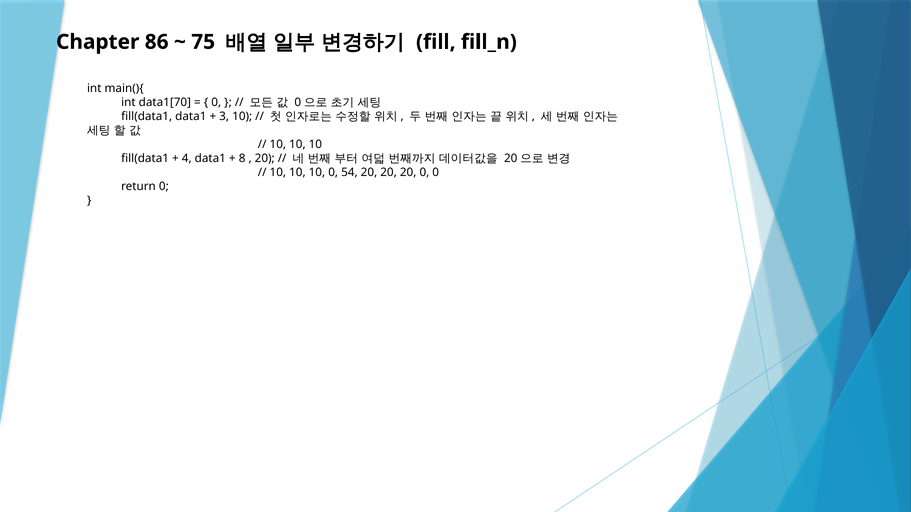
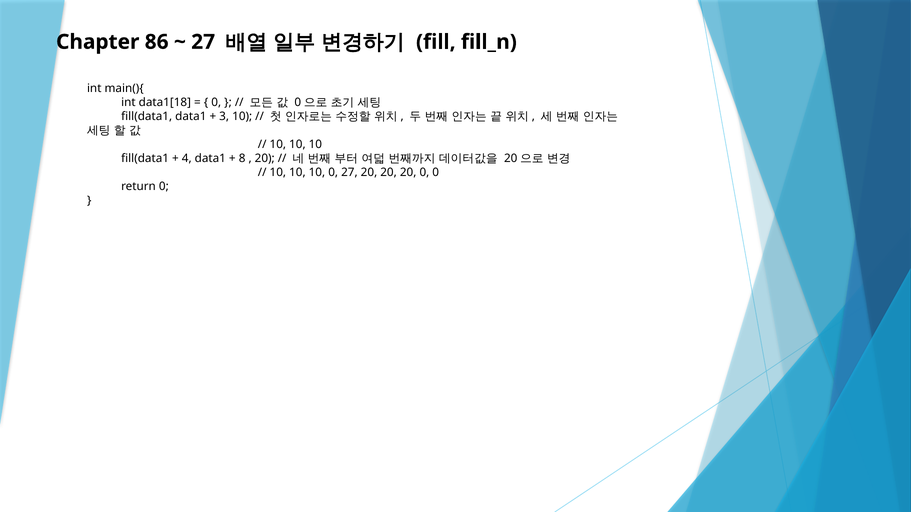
75 at (203, 42): 75 -> 27
data1[70: data1[70 -> data1[18
0 54: 54 -> 27
